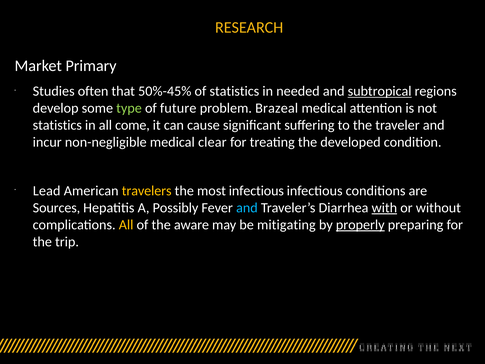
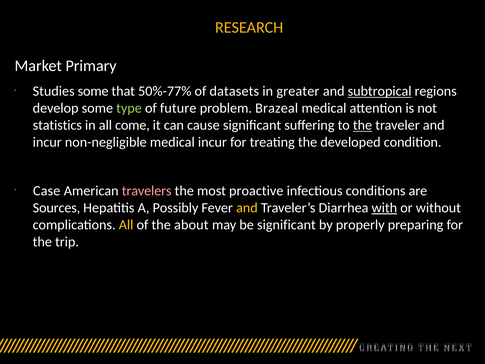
Studies often: often -> some
50%-45%: 50%-45% -> 50%-77%
of statistics: statistics -> datasets
needed: needed -> greater
the at (363, 125) underline: none -> present
medical clear: clear -> incur
Lead: Lead -> Case
travelers colour: yellow -> pink
most infectious: infectious -> proactive
and at (247, 208) colour: light blue -> yellow
aware: aware -> about
be mitigating: mitigating -> significant
properly underline: present -> none
